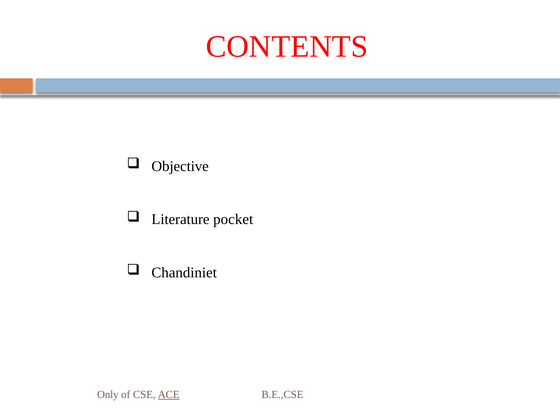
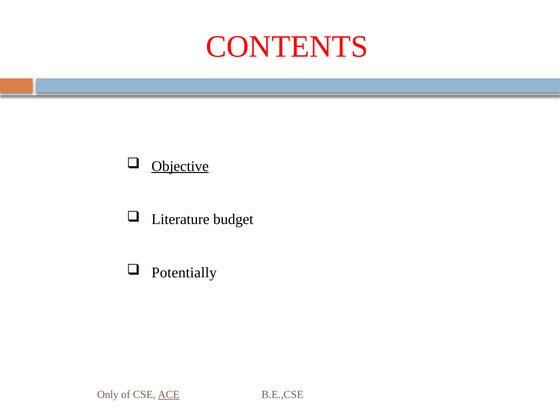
Objective underline: none -> present
pocket: pocket -> budget
Chandiniet: Chandiniet -> Potentially
